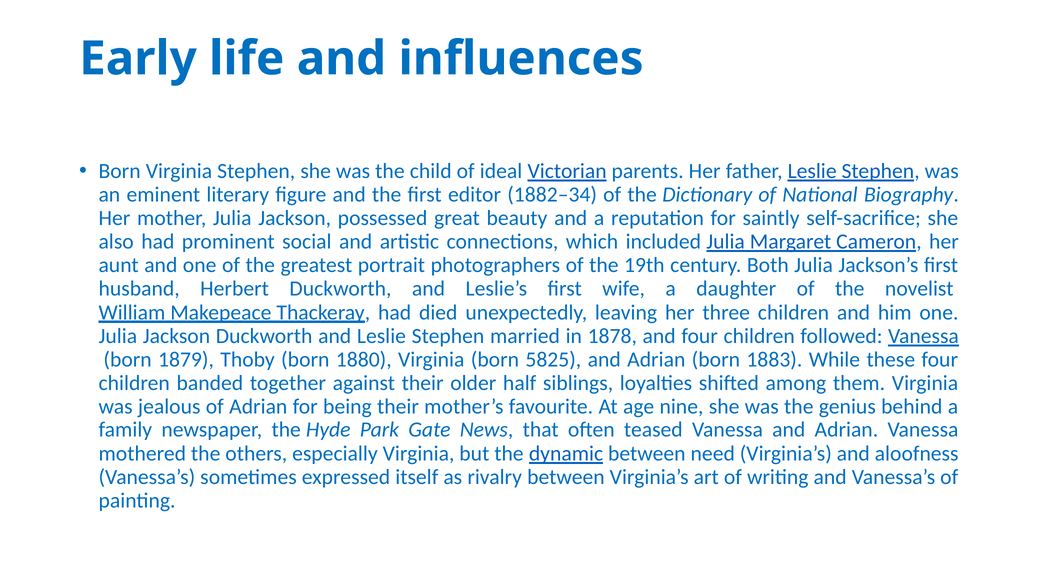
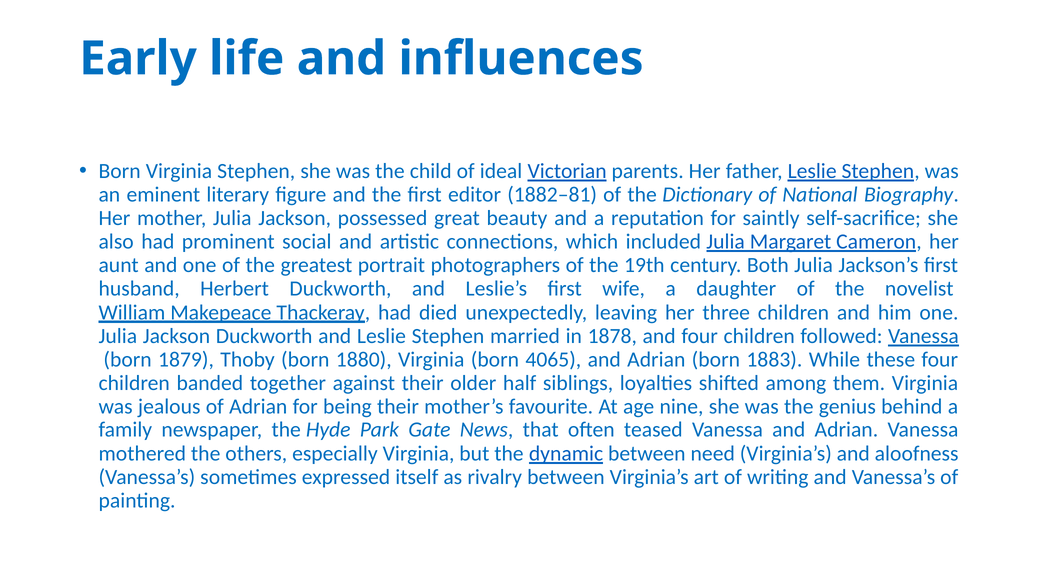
1882–34: 1882–34 -> 1882–81
5825: 5825 -> 4065
